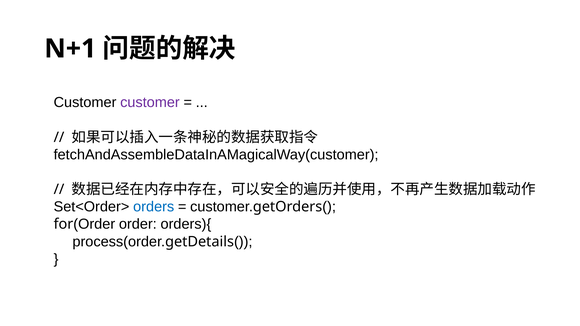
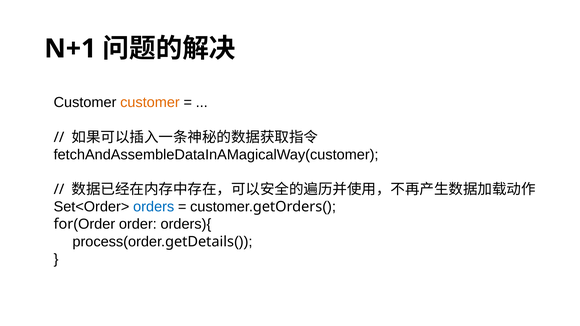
customer at (150, 103) colour: purple -> orange
